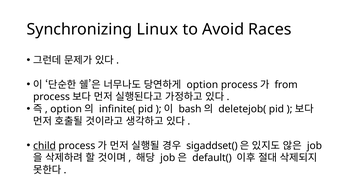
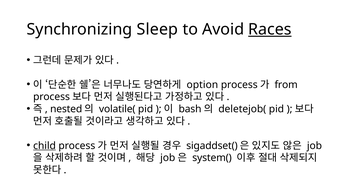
Linux: Linux -> Sleep
Races underline: none -> present
option at (66, 109): option -> nested
infinite(: infinite( -> volatile(
default(: default( -> system(
